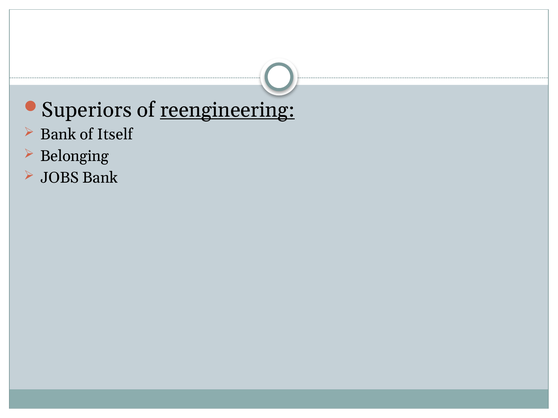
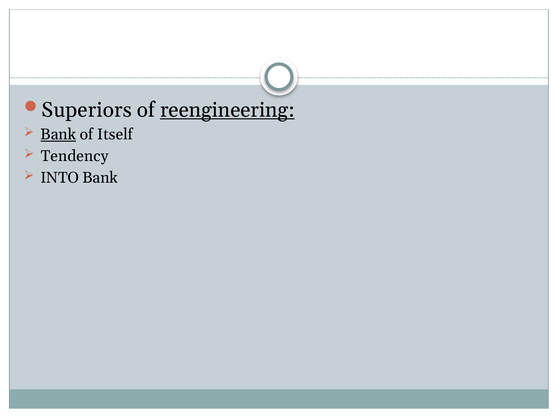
Bank at (58, 135) underline: none -> present
Belonging: Belonging -> Tendency
JOBS: JOBS -> INTO
